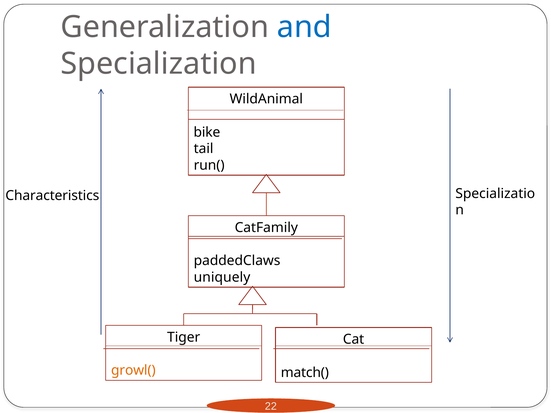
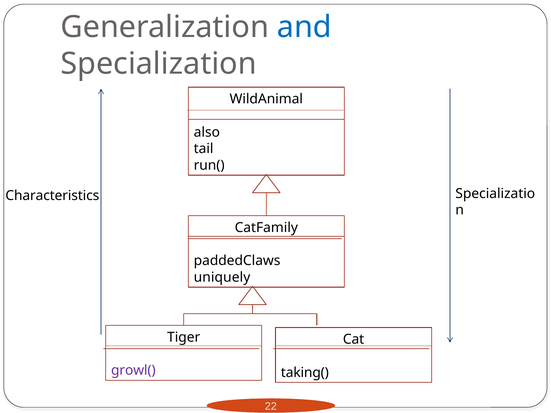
bike: bike -> also
growl( colour: orange -> purple
match(: match( -> taking(
